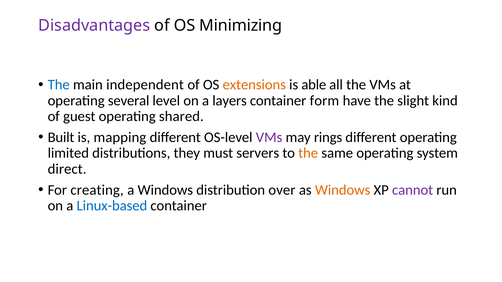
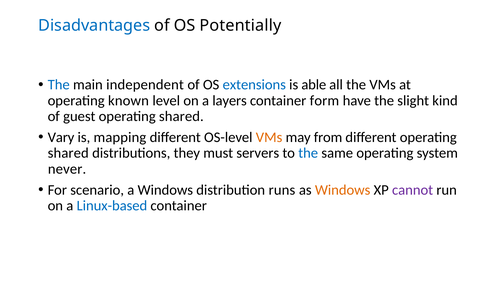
Disadvantages colour: purple -> blue
Minimizing: Minimizing -> Potentially
extensions colour: orange -> blue
several: several -> known
Built: Built -> Vary
VMs at (269, 138) colour: purple -> orange
rings: rings -> from
limited at (68, 153): limited -> shared
the at (308, 153) colour: orange -> blue
direct: direct -> never
creating: creating -> scenario
over: over -> runs
